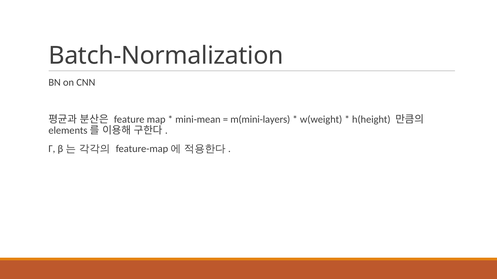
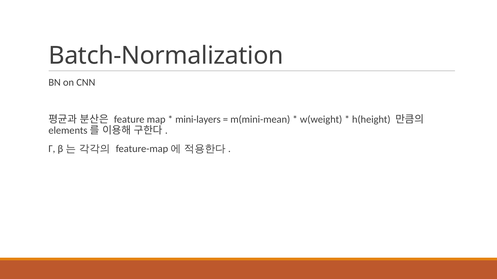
mini-mean: mini-mean -> mini-layers
m(mini-layers: m(mini-layers -> m(mini-mean
